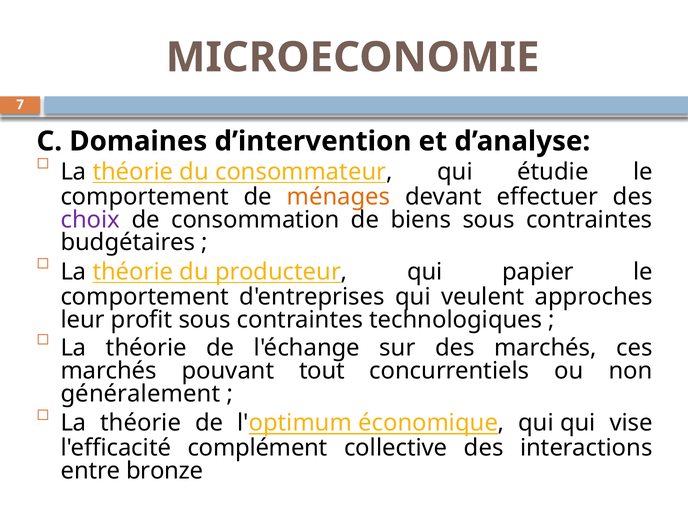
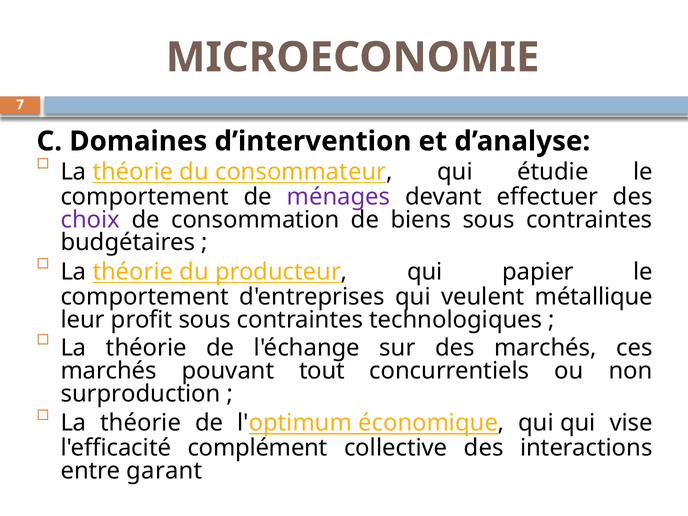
ménages colour: orange -> purple
approches: approches -> métallique
généralement: généralement -> surproduction
bronze: bronze -> garant
